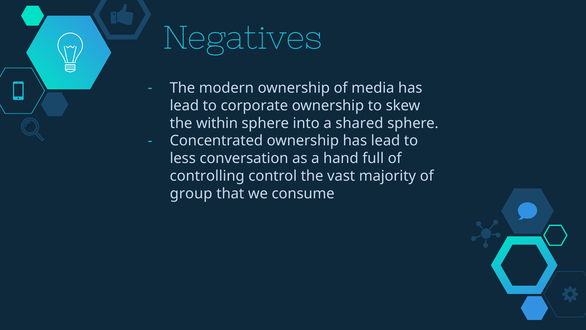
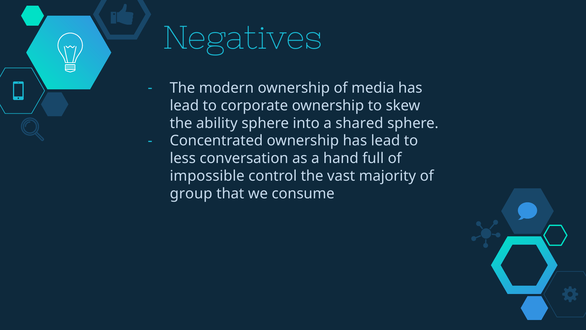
within: within -> ability
controlling: controlling -> impossible
